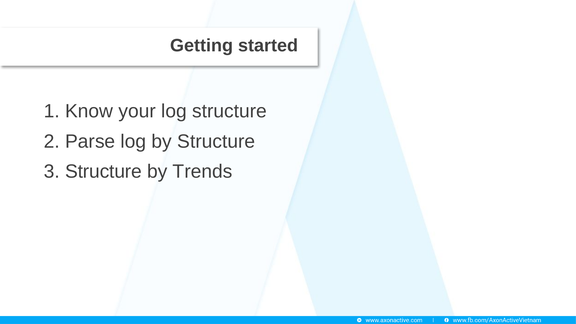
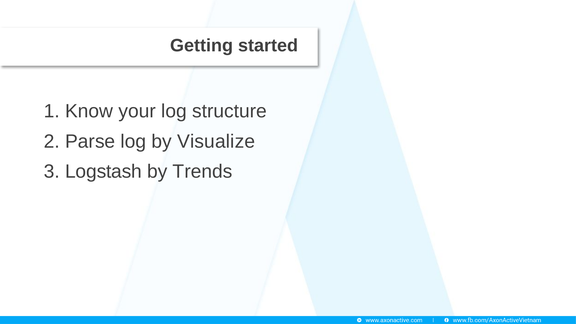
by Structure: Structure -> Visualize
3 Structure: Structure -> Logstash
